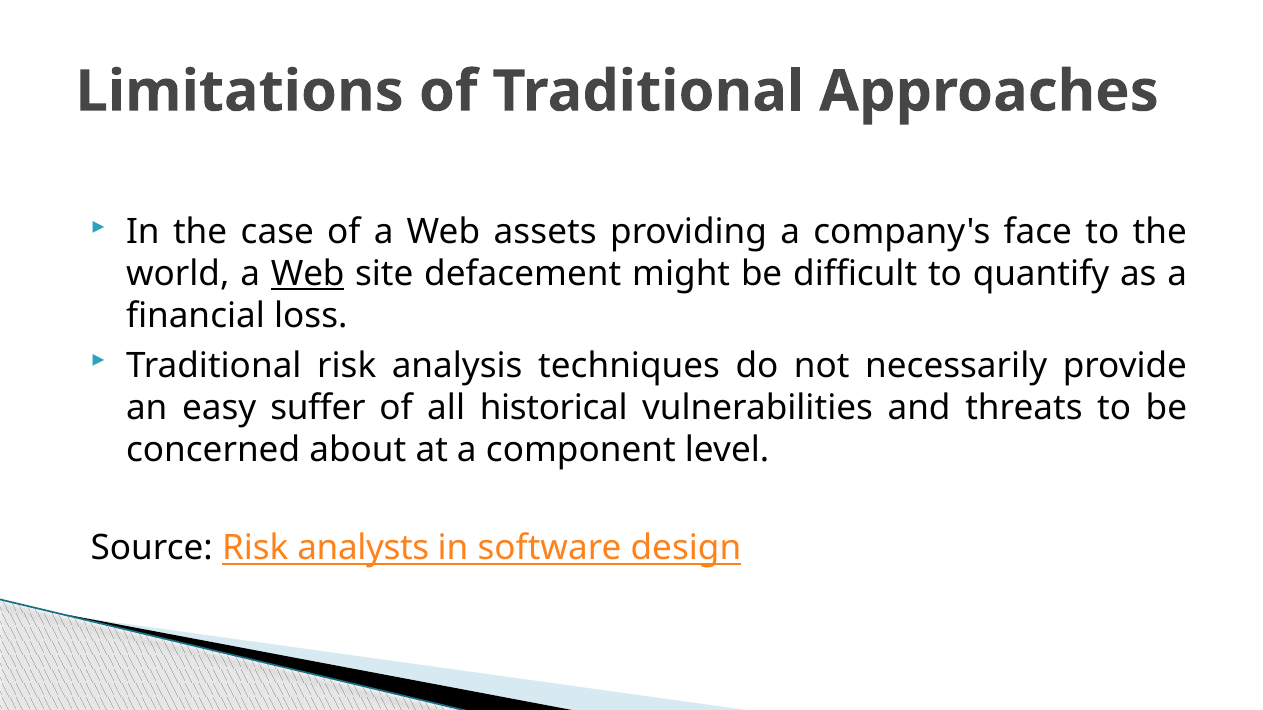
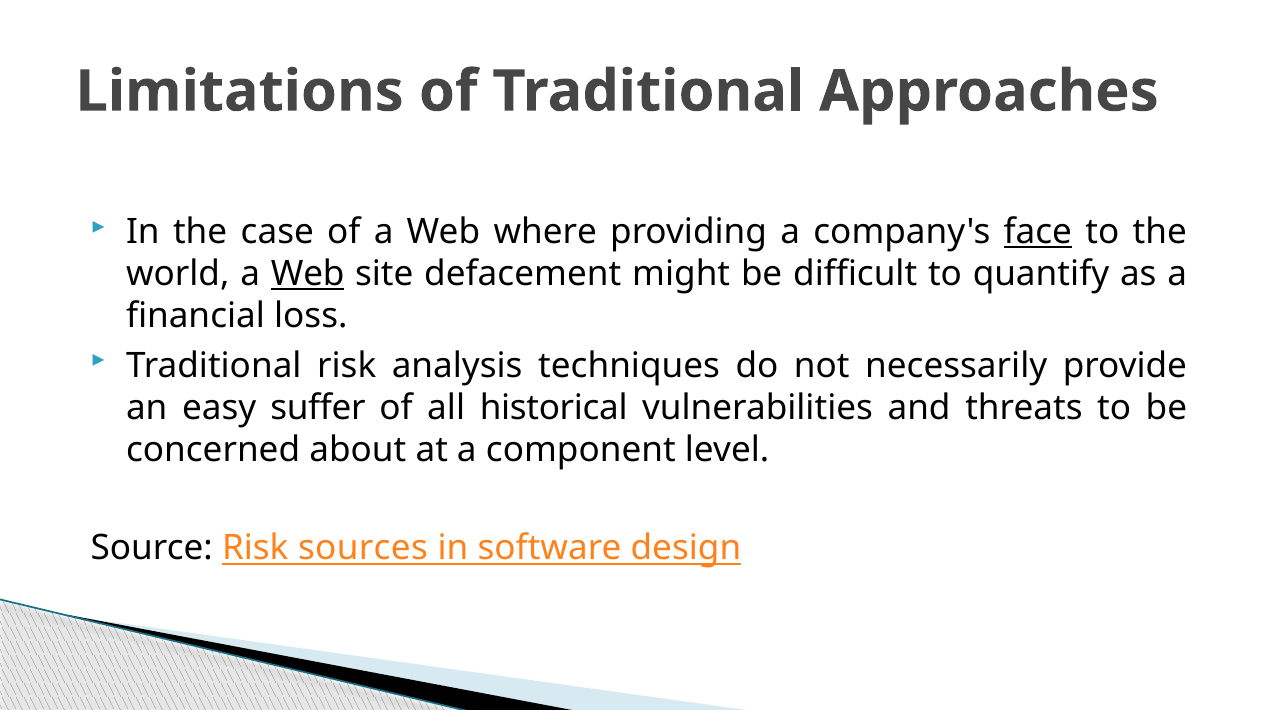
assets: assets -> where
face underline: none -> present
analysts: analysts -> sources
